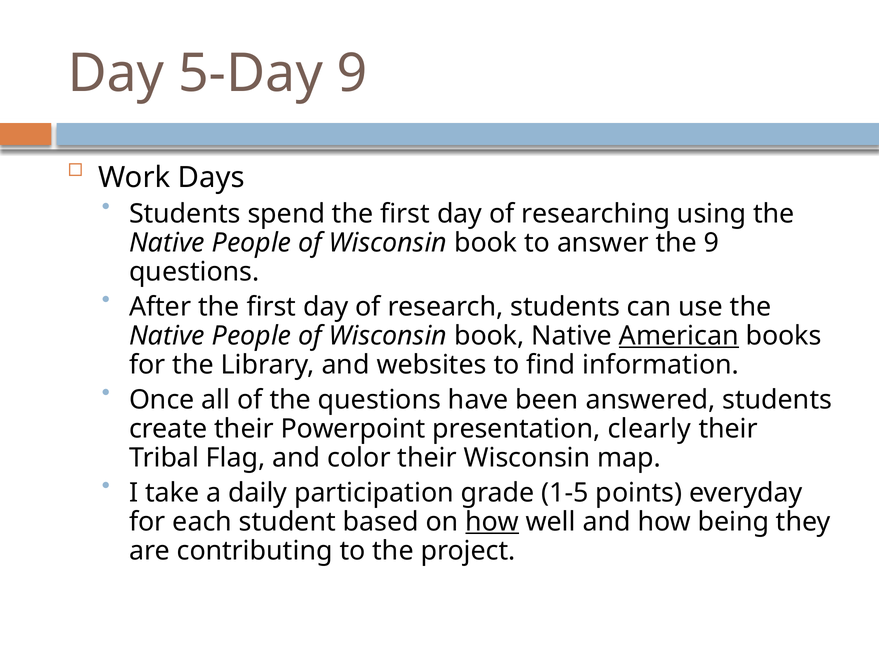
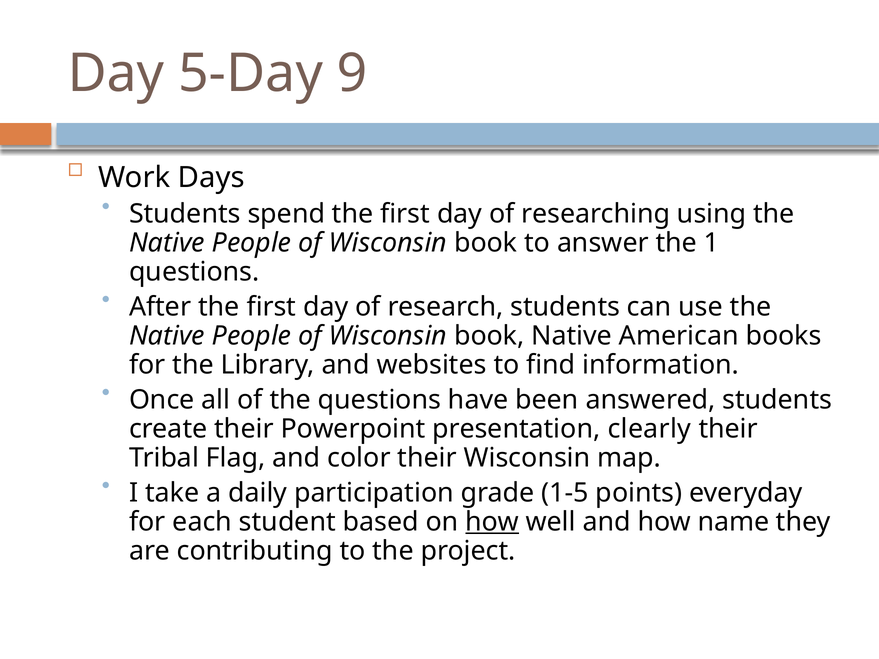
the 9: 9 -> 1
American underline: present -> none
being: being -> name
